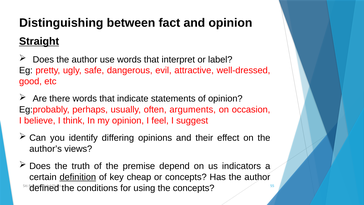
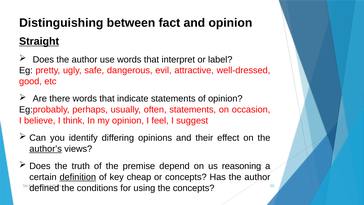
often arguments: arguments -> statements
author’s underline: none -> present
indicators: indicators -> reasoning
